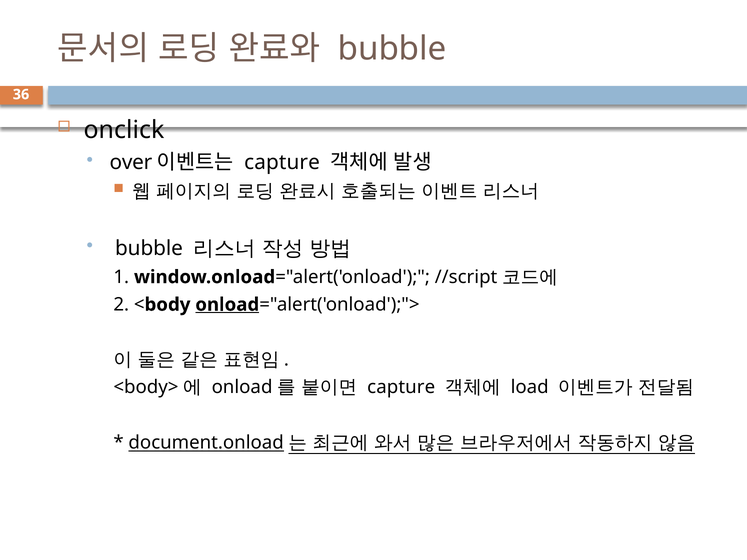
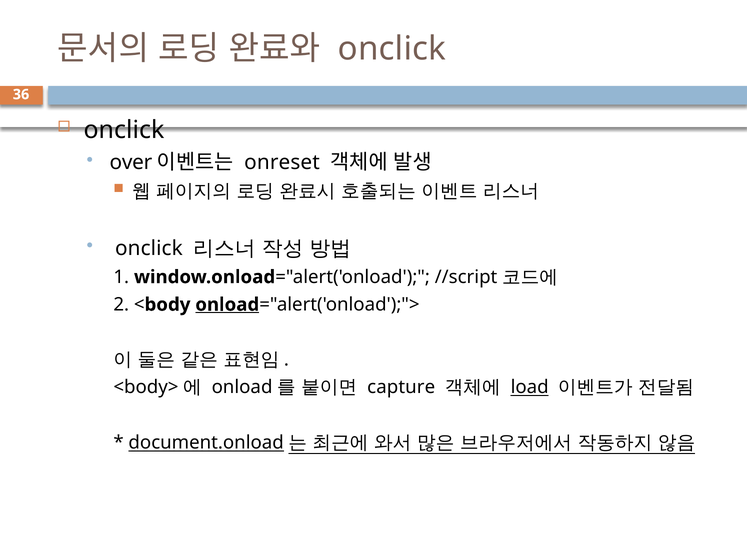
bubble at (392, 49): bubble -> onclick
capture at (282, 163): capture -> onreset
bubble at (149, 248): bubble -> onclick
load underline: none -> present
